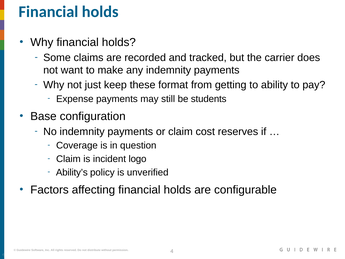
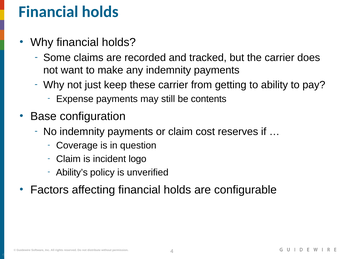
these format: format -> carrier
students: students -> contents
